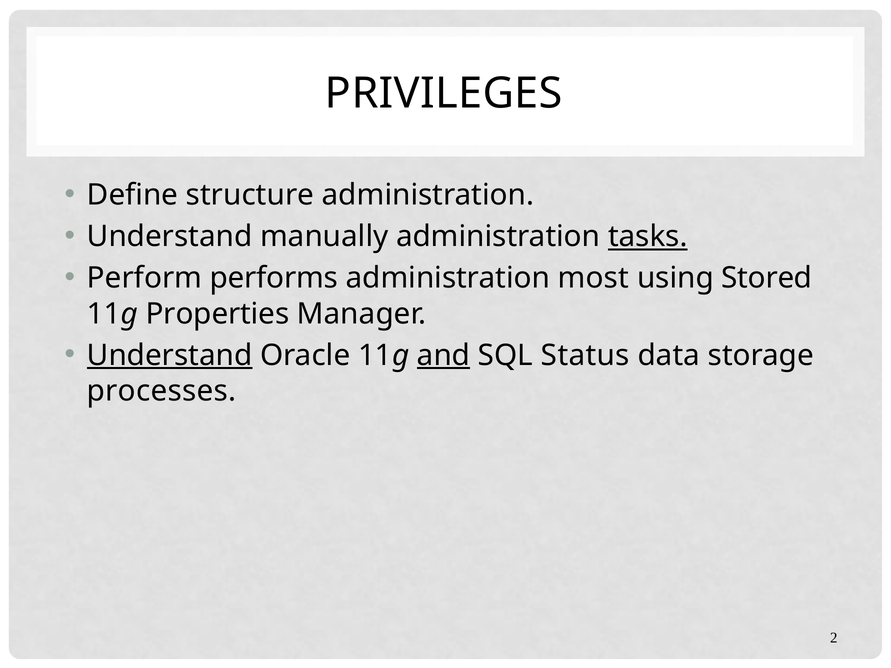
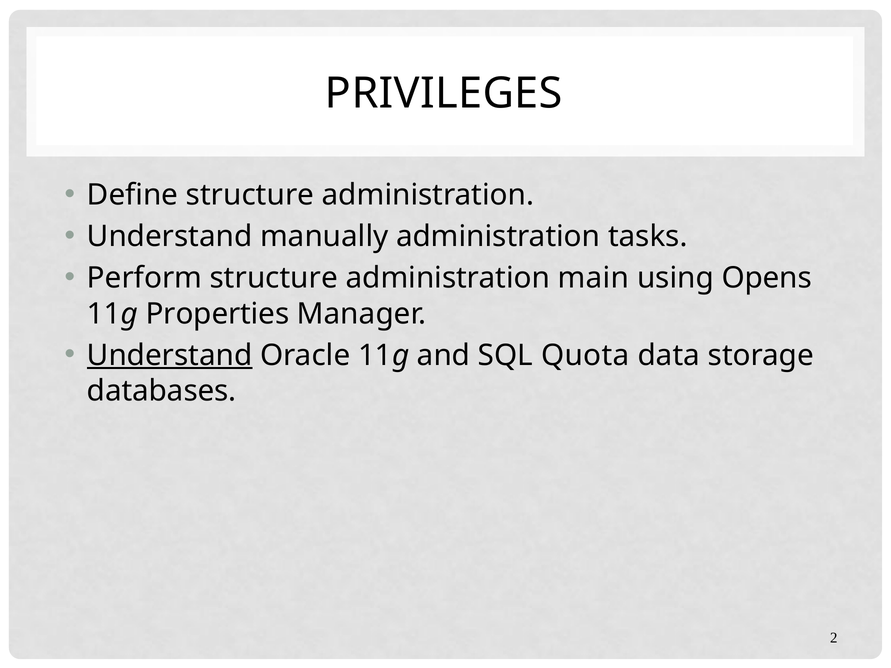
tasks underline: present -> none
Perform performs: performs -> structure
most: most -> main
Stored: Stored -> Opens
and underline: present -> none
Status: Status -> Quota
processes: processes -> databases
